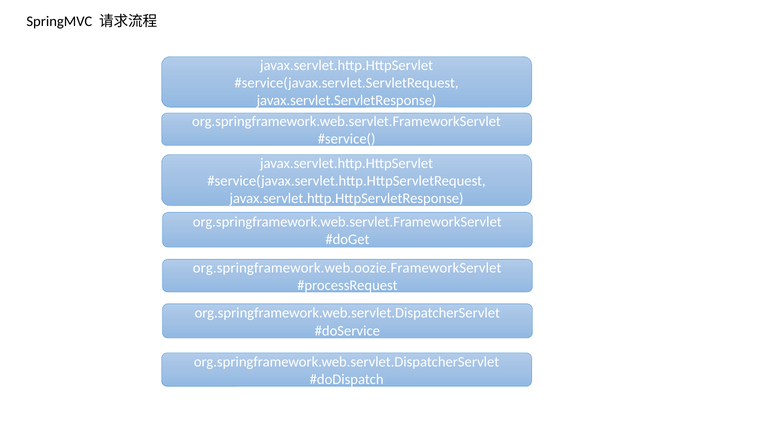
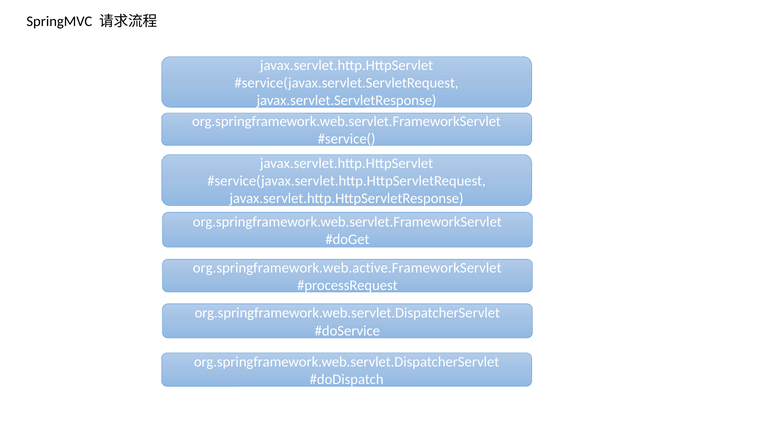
org.springframework.web.oozie.FrameworkServlet: org.springframework.web.oozie.FrameworkServlet -> org.springframework.web.active.FrameworkServlet
